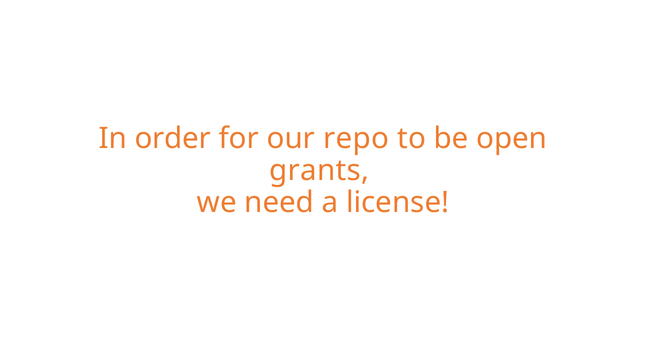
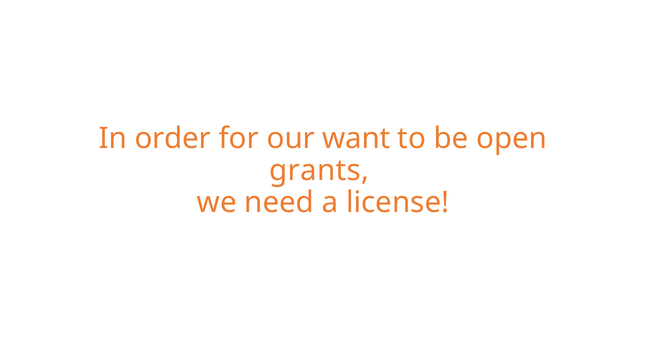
repo: repo -> want
